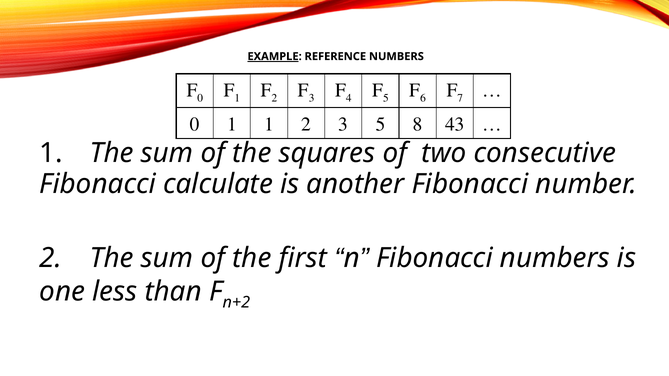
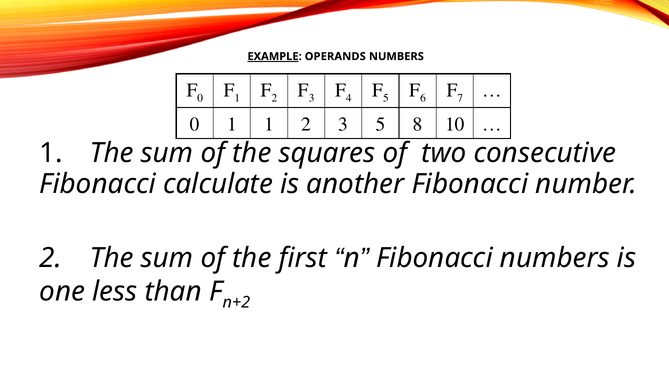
REFERENCE: REFERENCE -> OPERANDS
43: 43 -> 10
